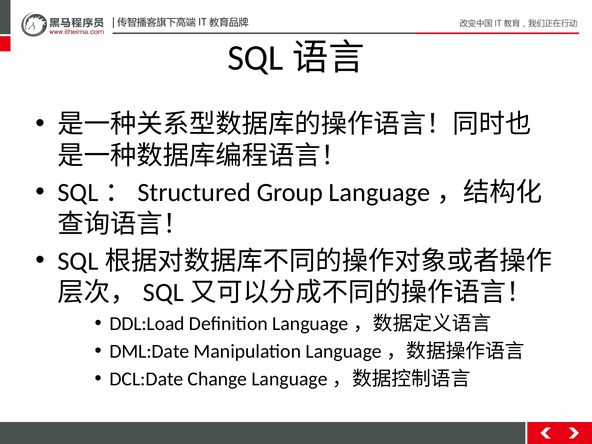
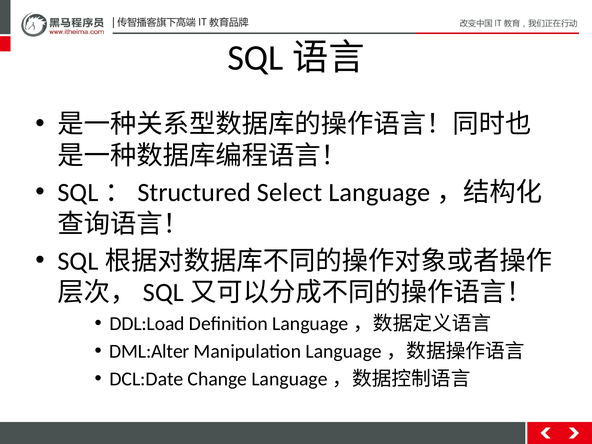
Group: Group -> Select
DML:Date: DML:Date -> DML:Alter
